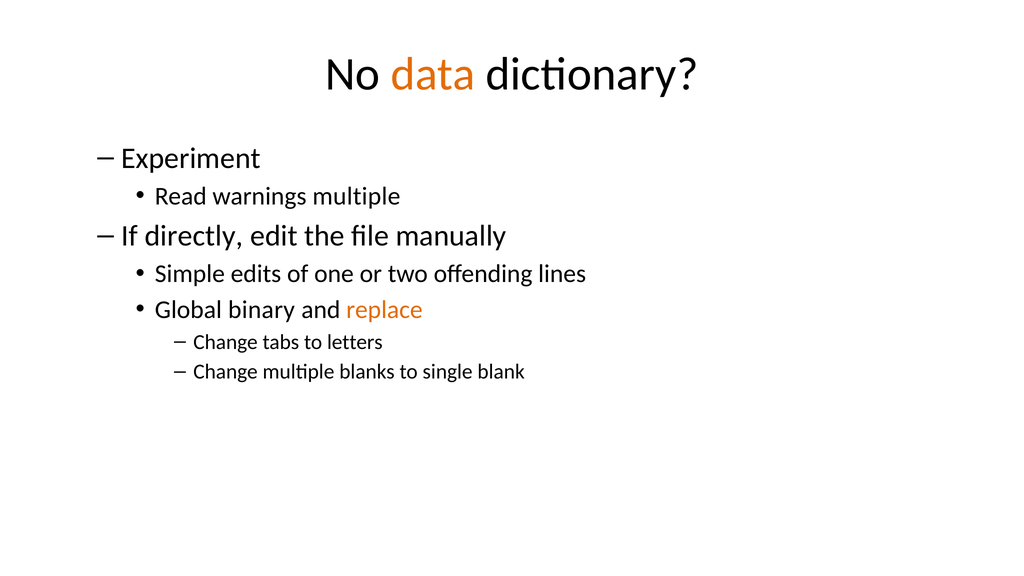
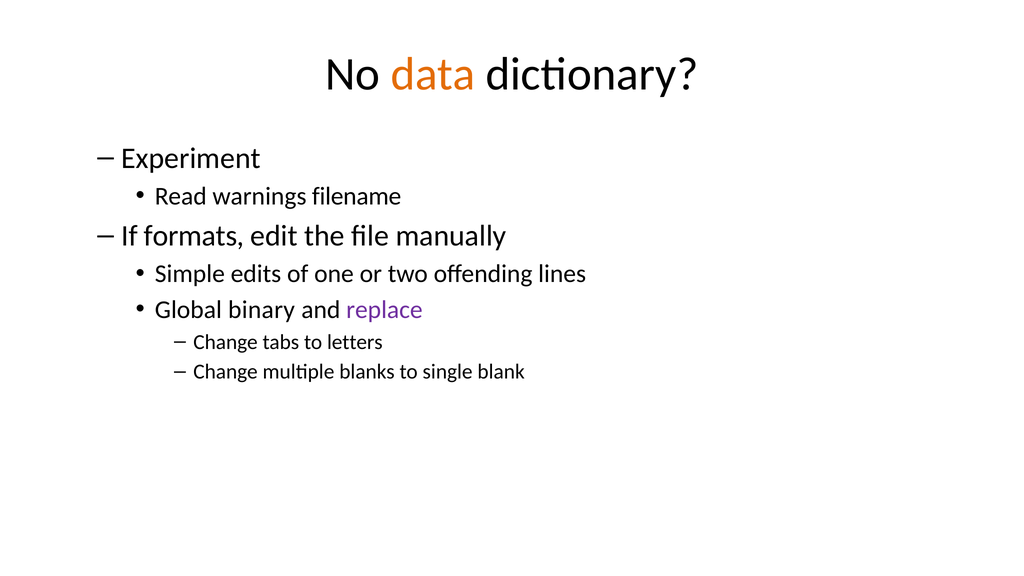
warnings multiple: multiple -> filename
directly: directly -> formats
replace colour: orange -> purple
